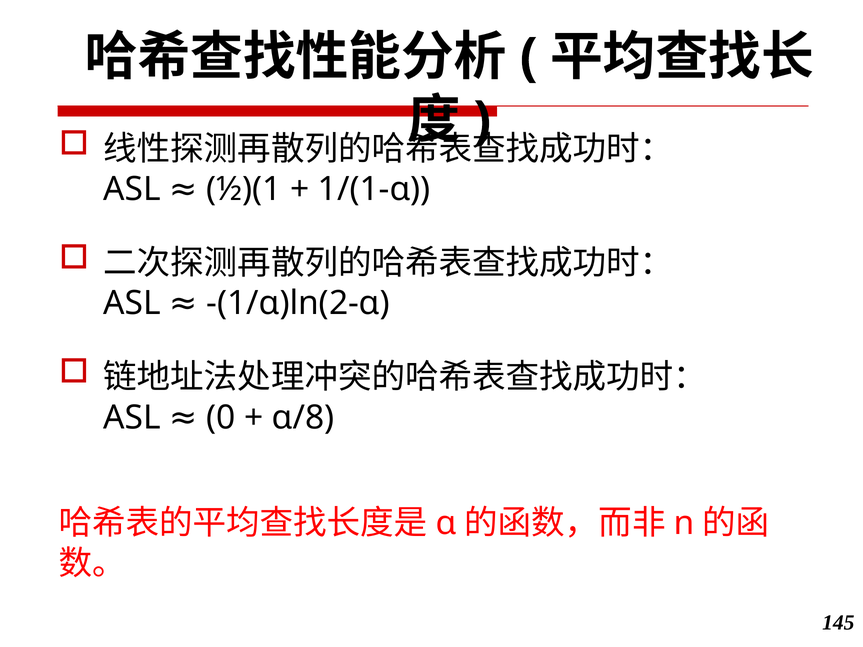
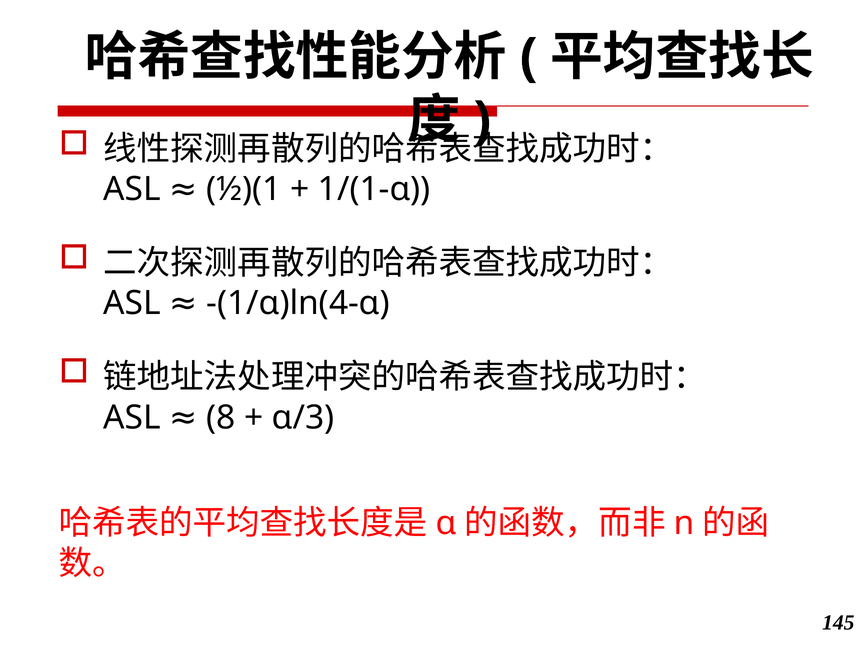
-(1/α)ln(2-α: -(1/α)ln(2-α -> -(1/α)ln(4-α
0: 0 -> 8
α/8: α/8 -> α/3
